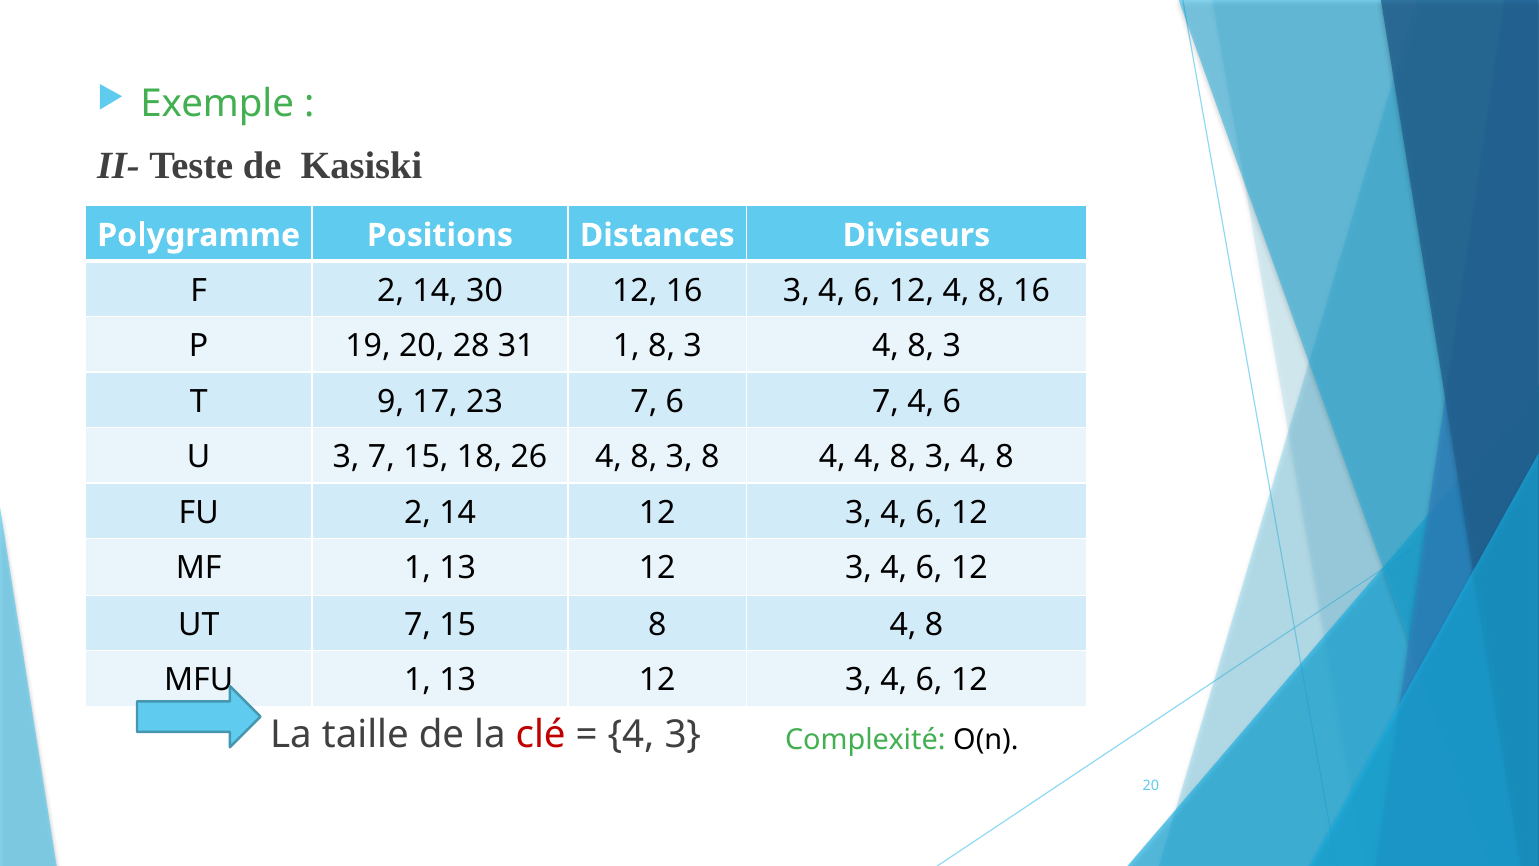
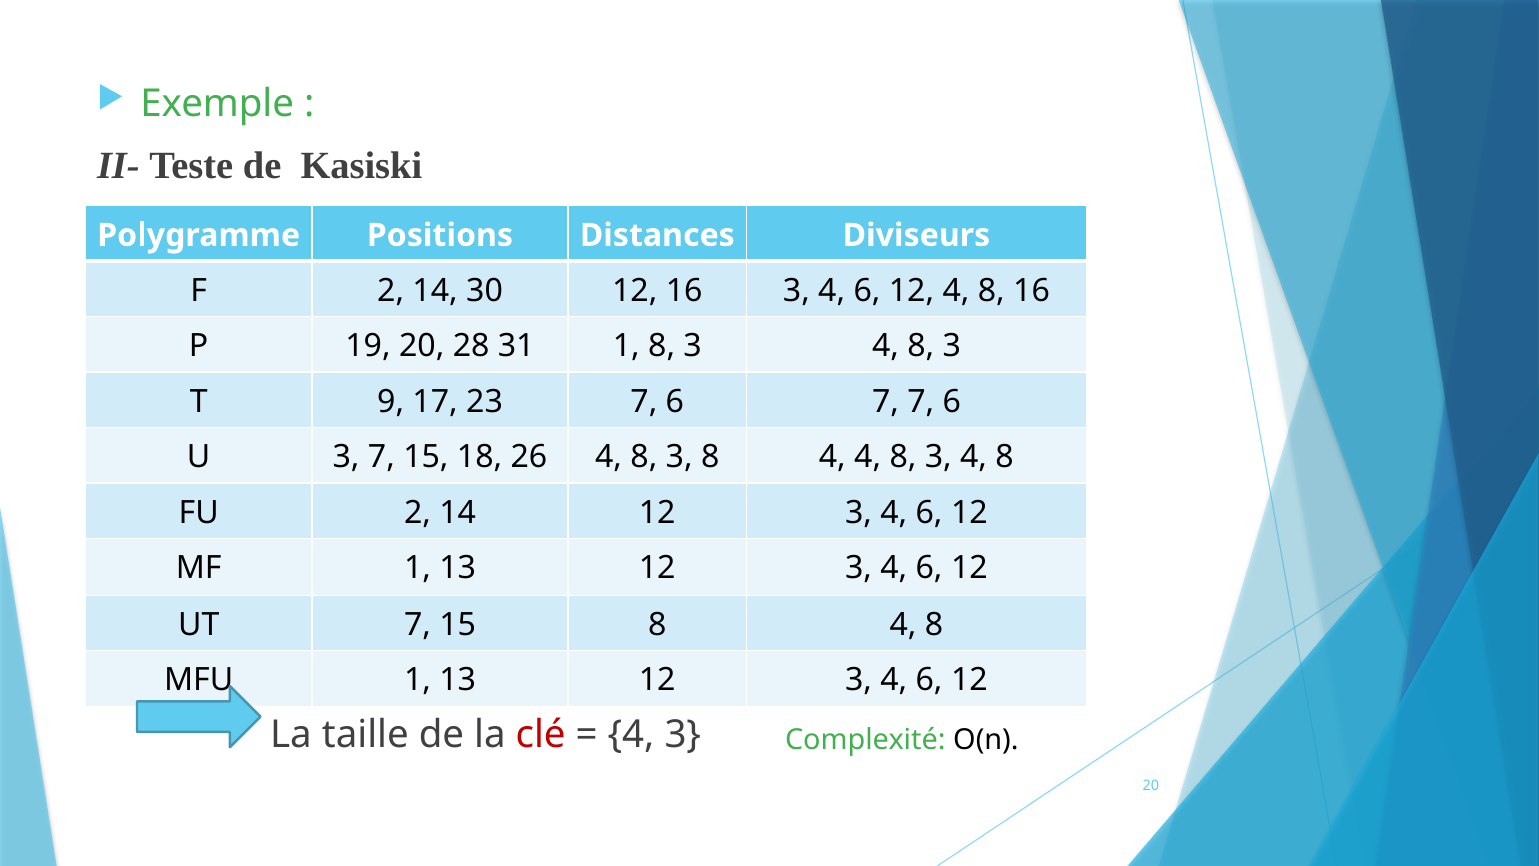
7 4: 4 -> 7
